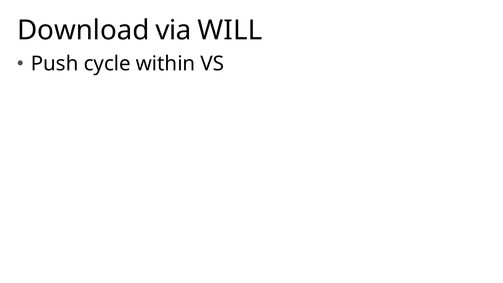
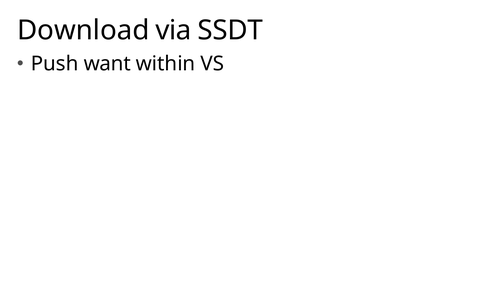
WILL: WILL -> SSDT
cycle: cycle -> want
